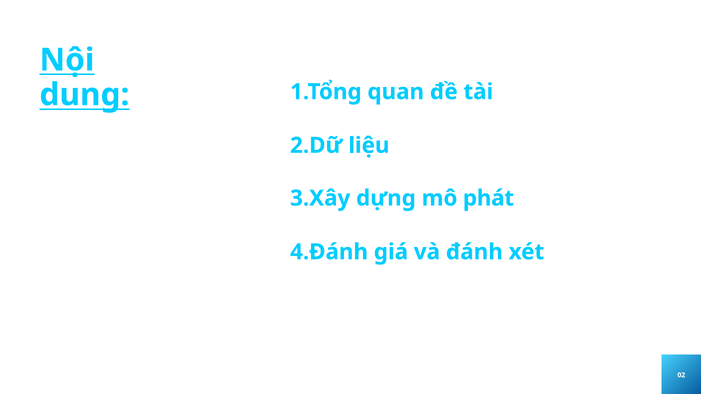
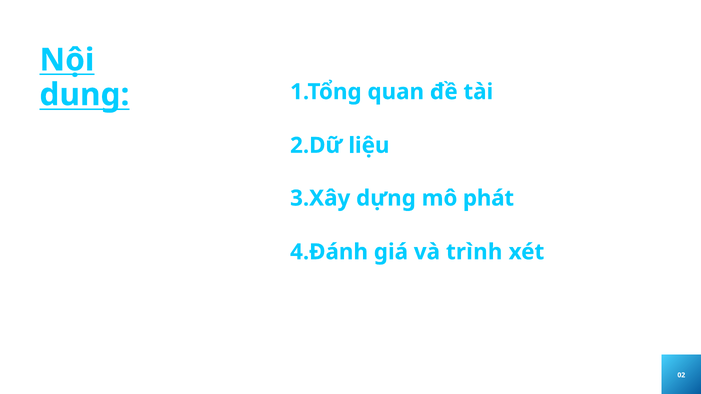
đánh: đánh -> trình
